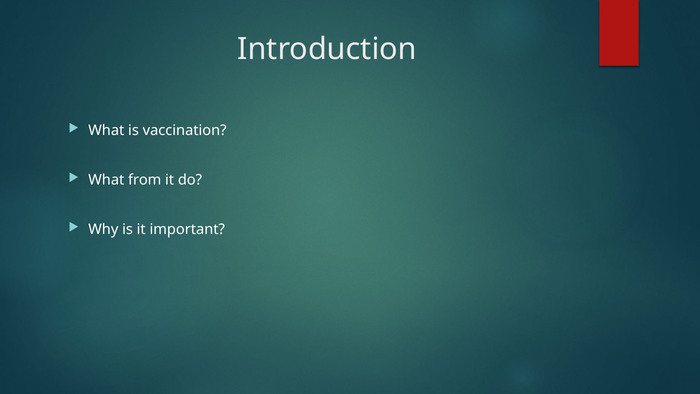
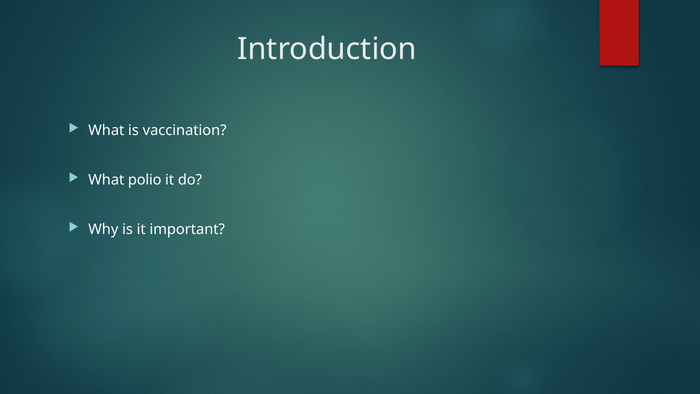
from: from -> polio
